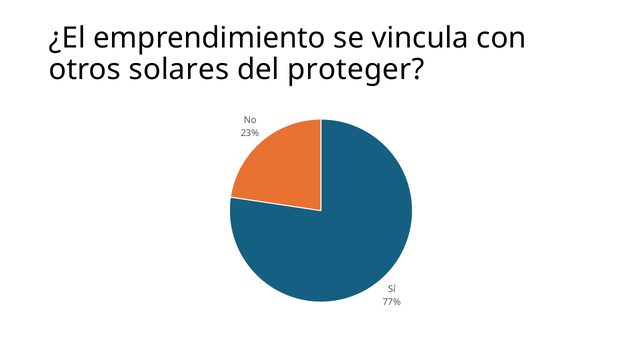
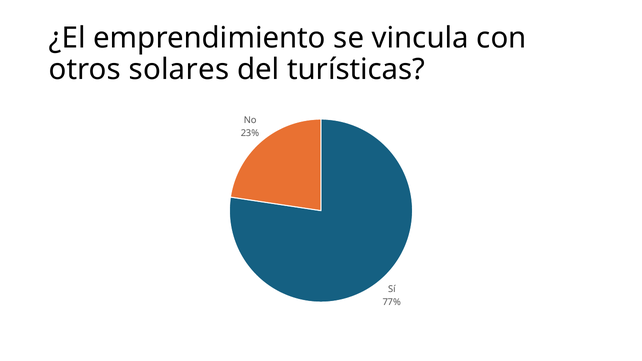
proteger: proteger -> turísticas
